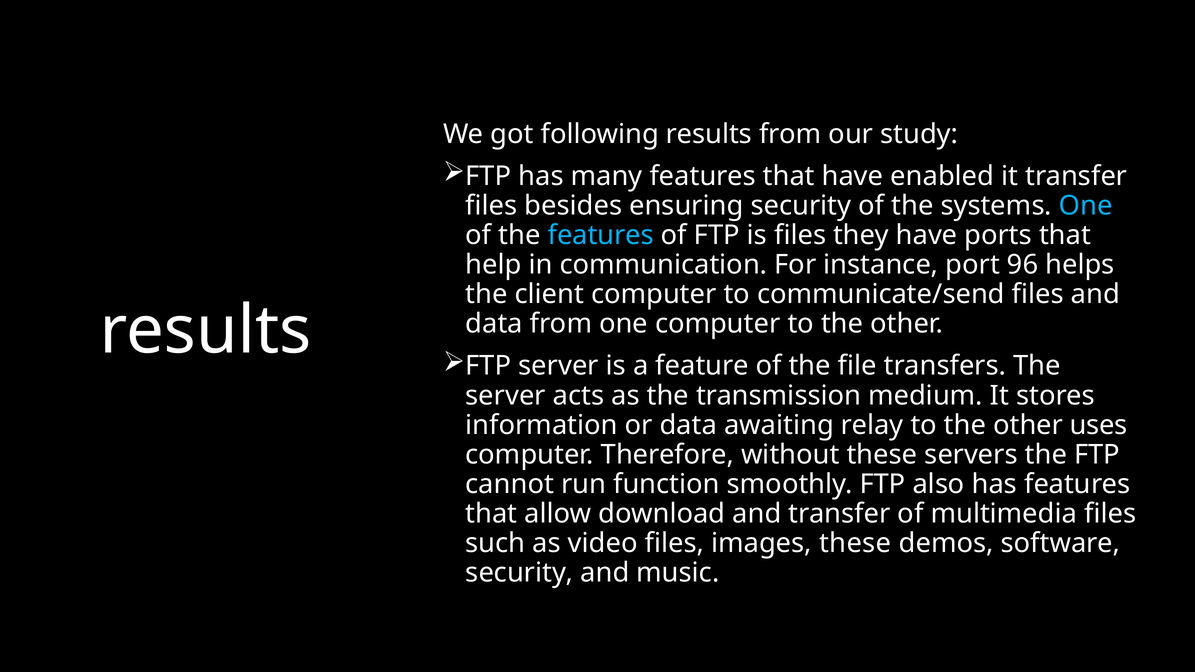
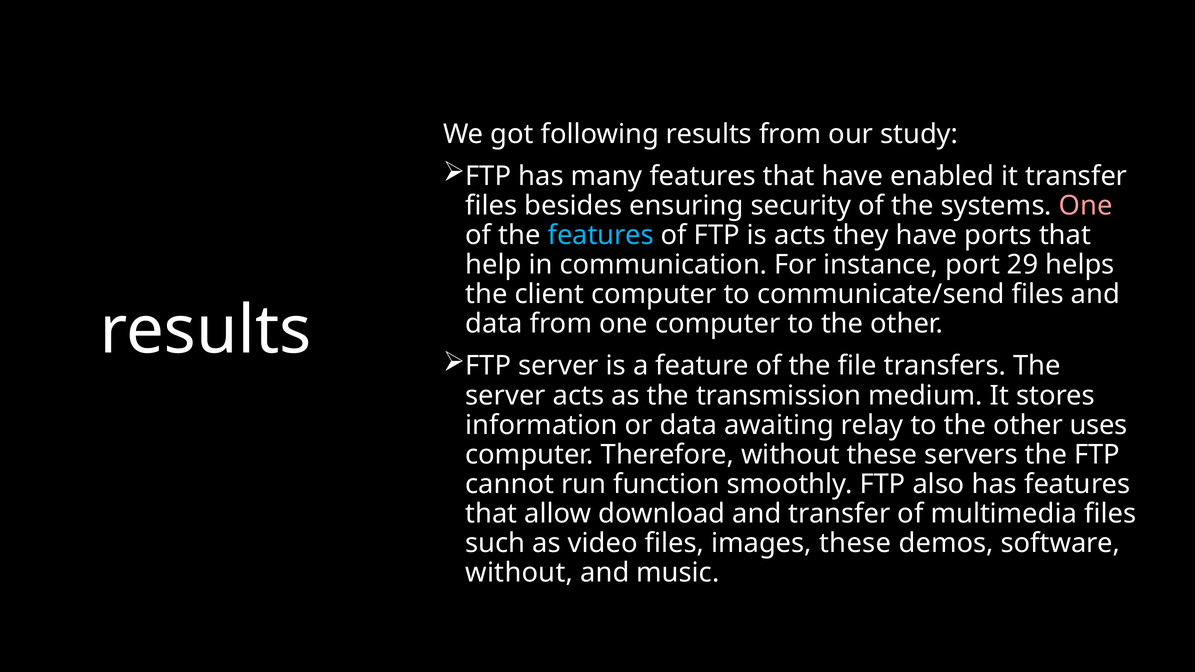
One at (1086, 206) colour: light blue -> pink
is files: files -> acts
96: 96 -> 29
security at (519, 573): security -> without
